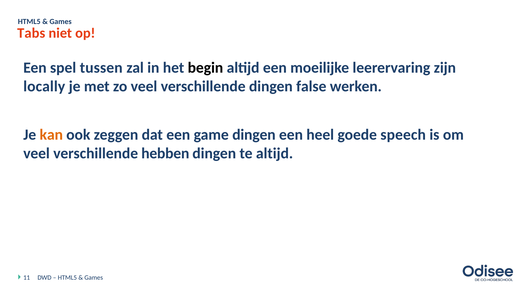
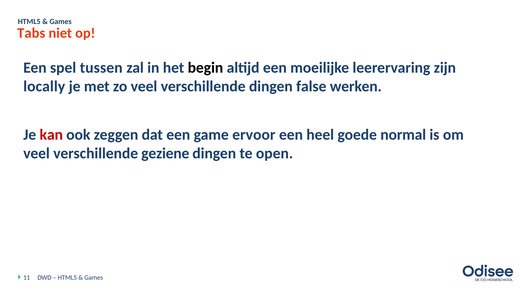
kan colour: orange -> red
game dingen: dingen -> ervoor
speech: speech -> normal
hebben: hebben -> geziene
te altijd: altijd -> open
